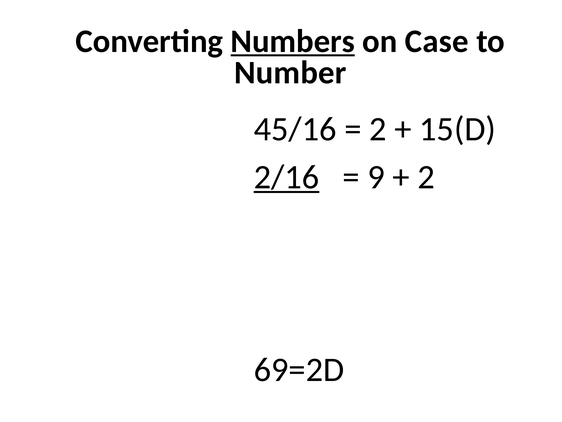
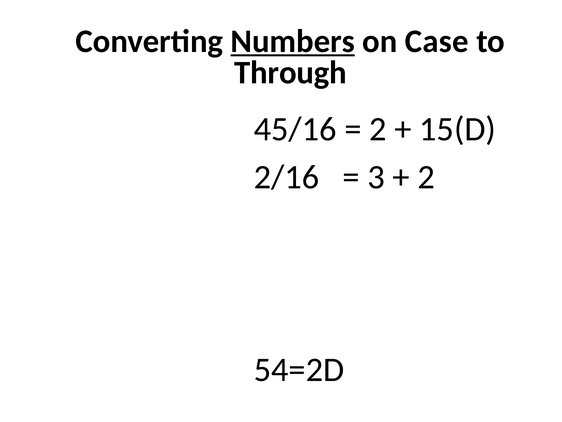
Number: Number -> Through
2/16 underline: present -> none
9: 9 -> 3
69=2D: 69=2D -> 54=2D
